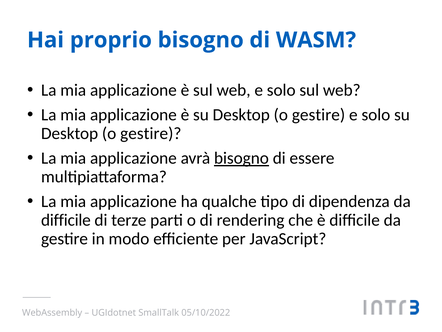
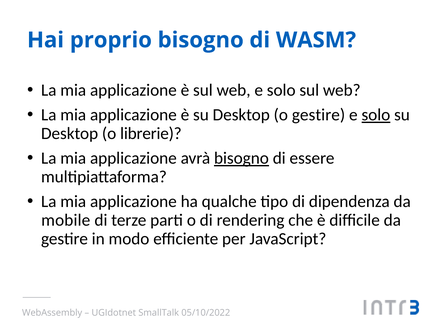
solo at (376, 115) underline: none -> present
gestire at (151, 133): gestire -> librerie
difficile at (66, 220): difficile -> mobile
